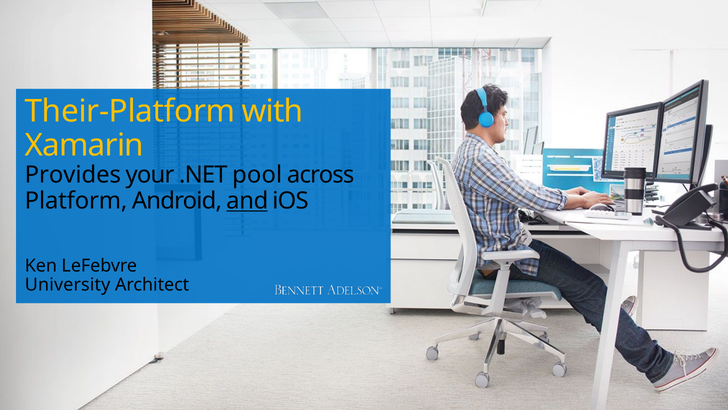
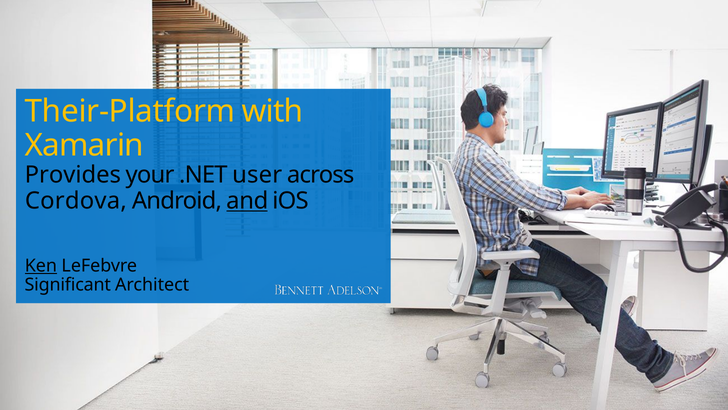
pool: pool -> user
Platform: Platform -> Cordova
Ken underline: none -> present
University: University -> Significant
